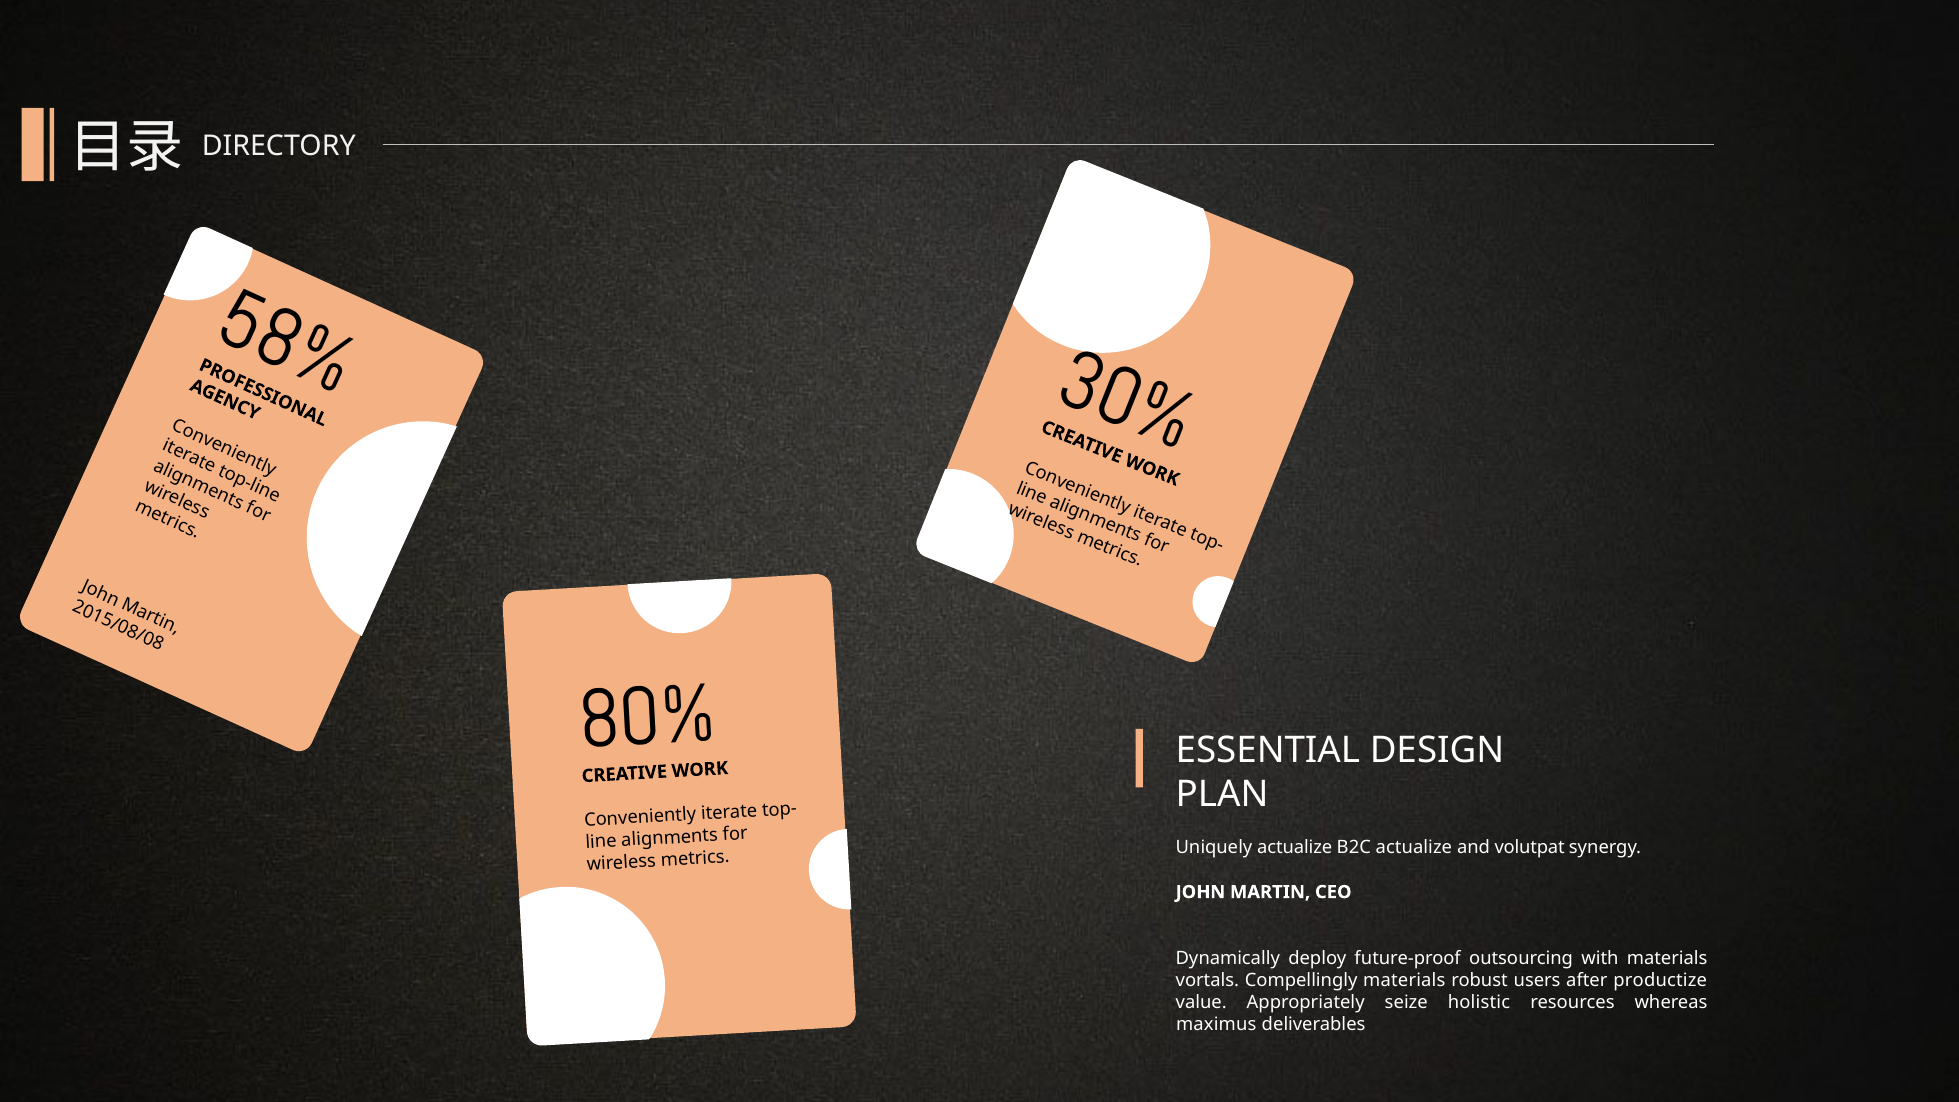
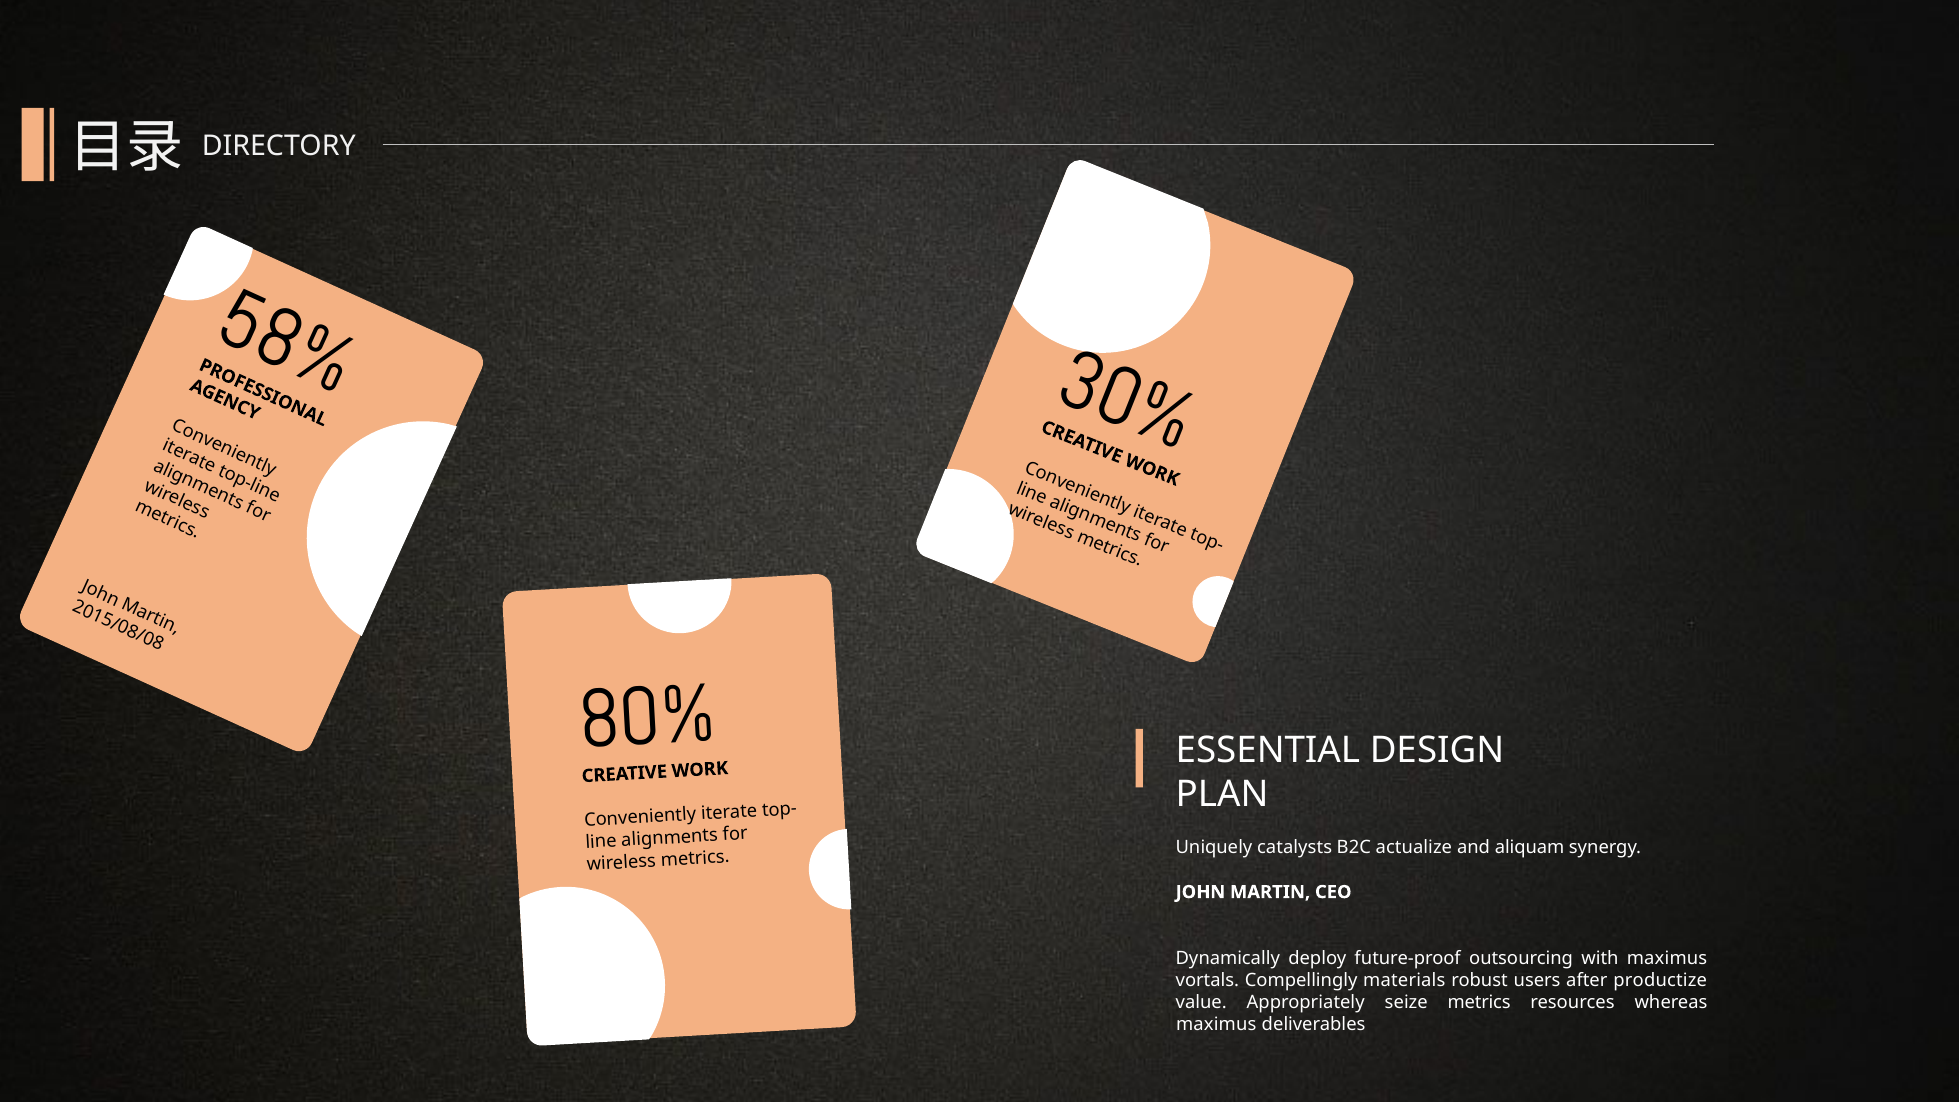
Uniquely actualize: actualize -> catalysts
volutpat: volutpat -> aliquam
with materials: materials -> maximus
seize holistic: holistic -> metrics
